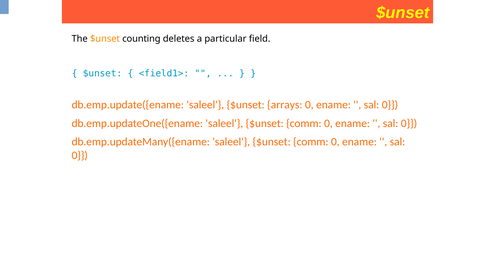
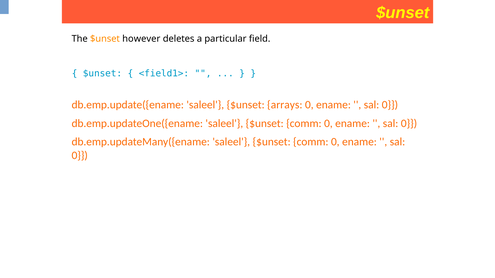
counting: counting -> however
